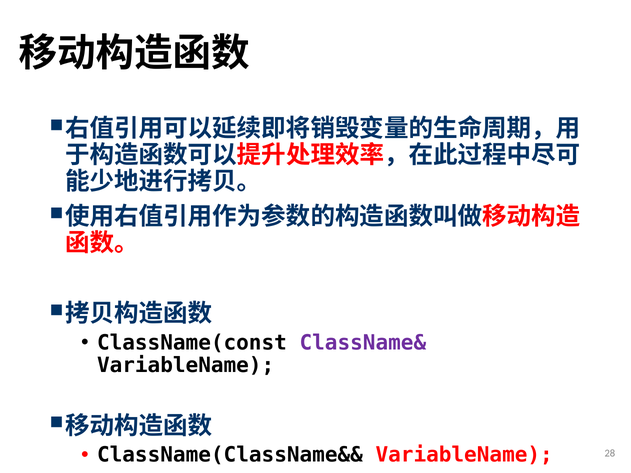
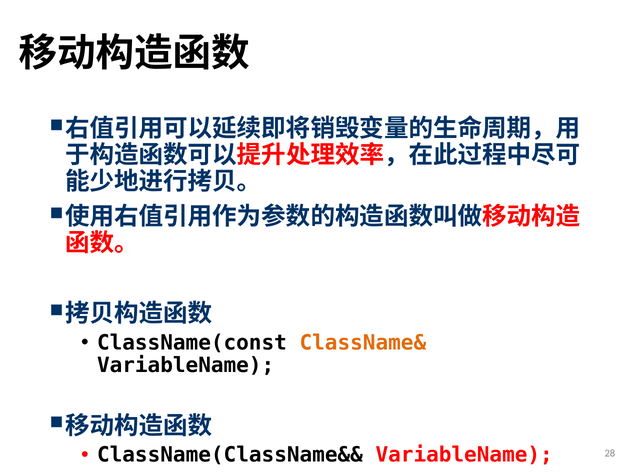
ClassName& colour: purple -> orange
